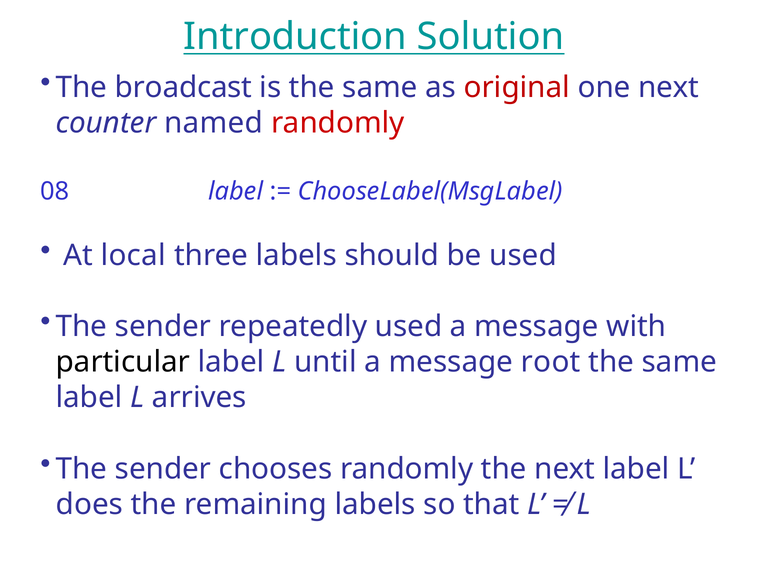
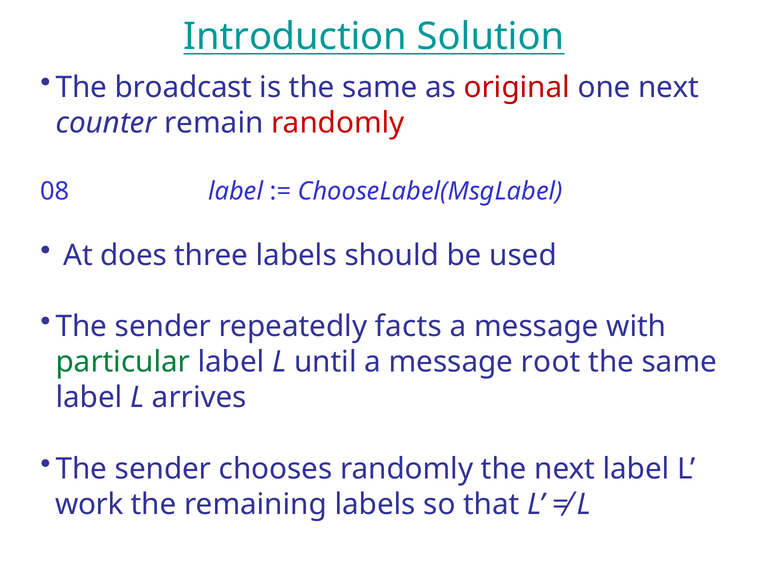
named: named -> remain
local: local -> does
repeatedly used: used -> facts
particular colour: black -> green
does: does -> work
